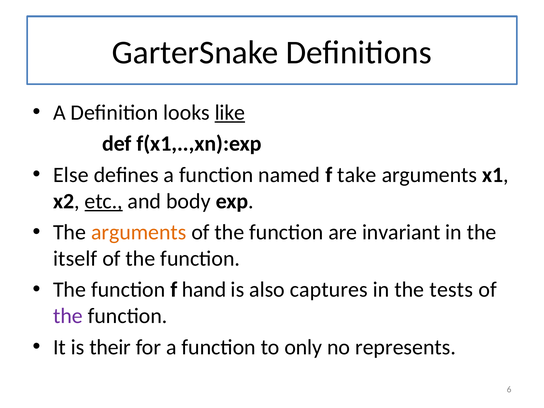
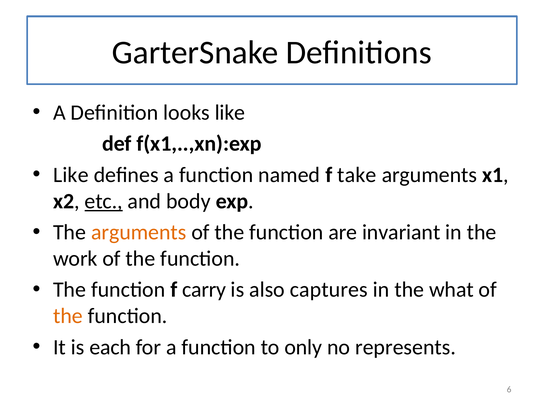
like at (230, 113) underline: present -> none
Else at (71, 175): Else -> Like
itself: itself -> work
hand: hand -> carry
tests: tests -> what
the at (68, 316) colour: purple -> orange
their: their -> each
